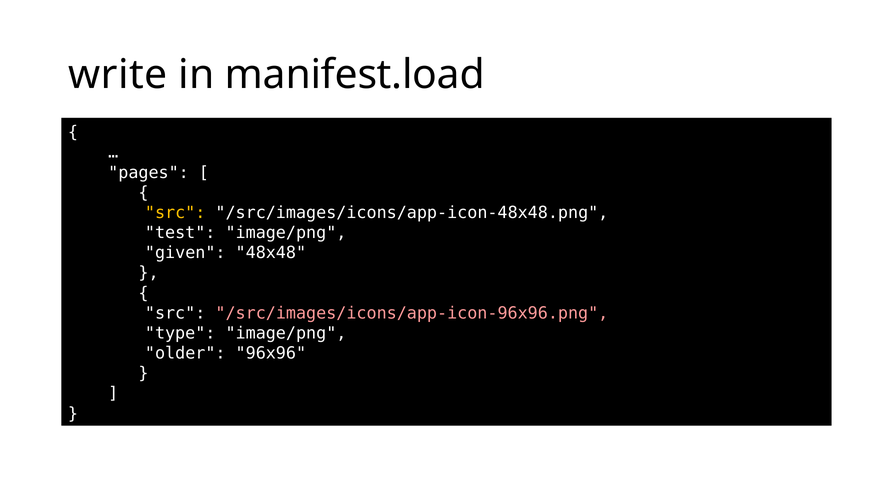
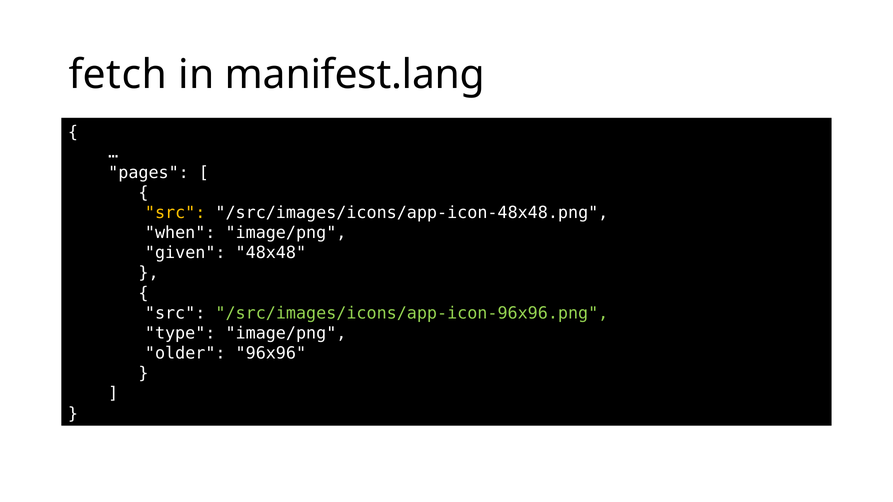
write: write -> fetch
manifest.load: manifest.load -> manifest.lang
test: test -> when
/src/images/icons/app-icon-96x96.png colour: pink -> light green
